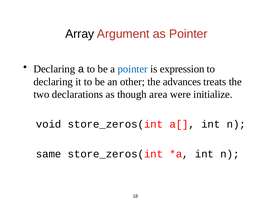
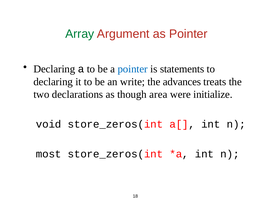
Array colour: black -> green
expression: expression -> statements
other: other -> write
same: same -> most
